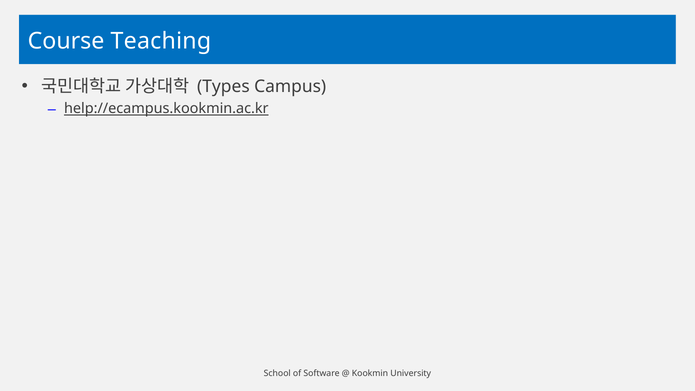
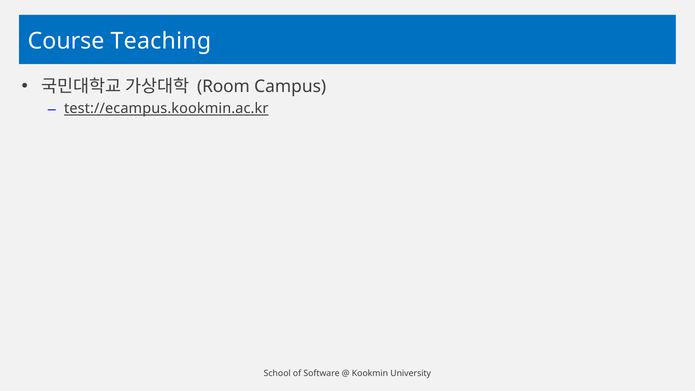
Types: Types -> Room
help://ecampus.kookmin.ac.kr: help://ecampus.kookmin.ac.kr -> test://ecampus.kookmin.ac.kr
